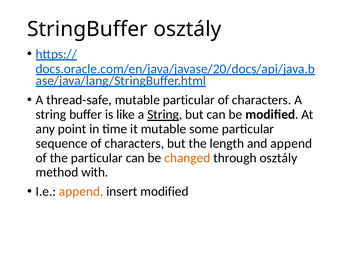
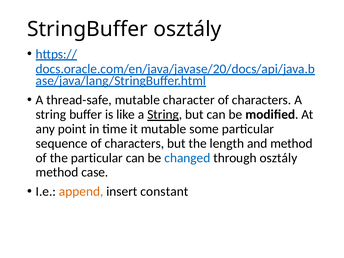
mutable particular: particular -> character
and append: append -> method
changed colour: orange -> blue
with: with -> case
insert modified: modified -> constant
